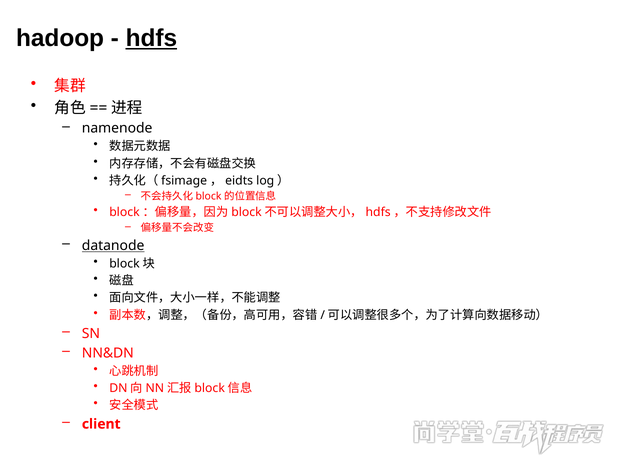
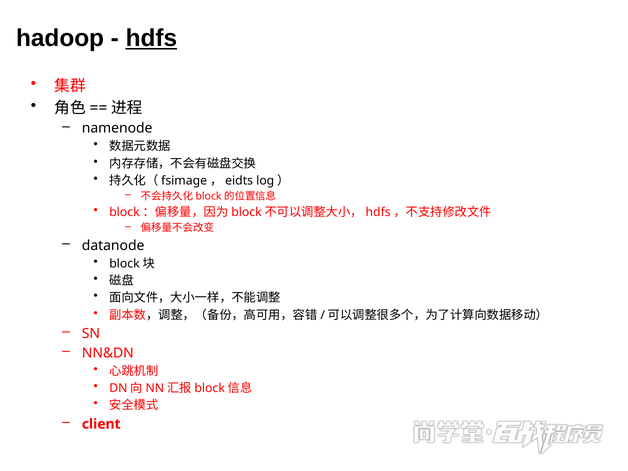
datanode underline: present -> none
